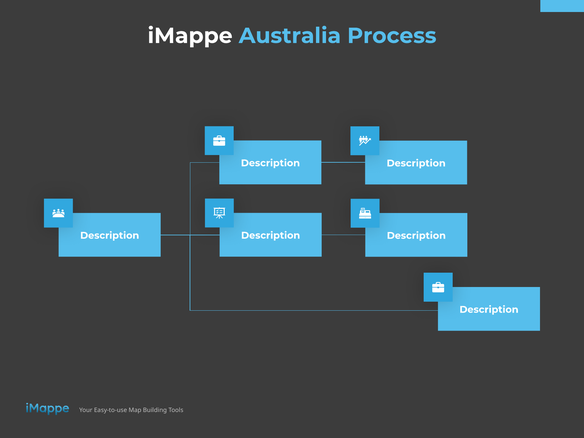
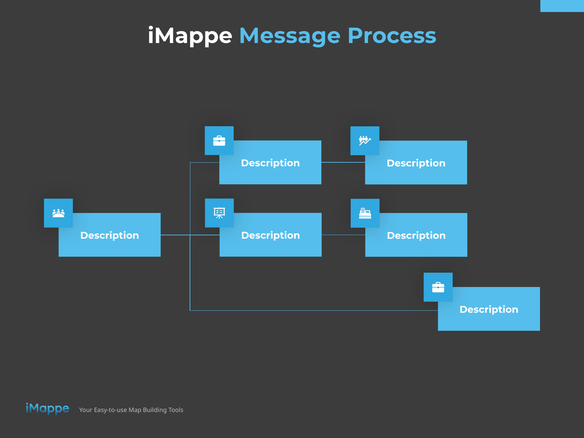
Australia: Australia -> Message
